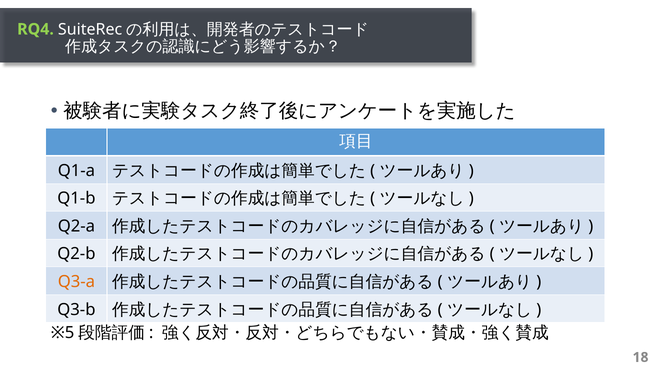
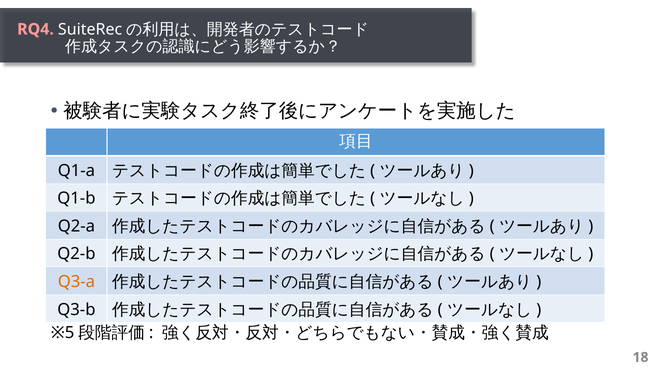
RQ4 colour: light green -> pink
